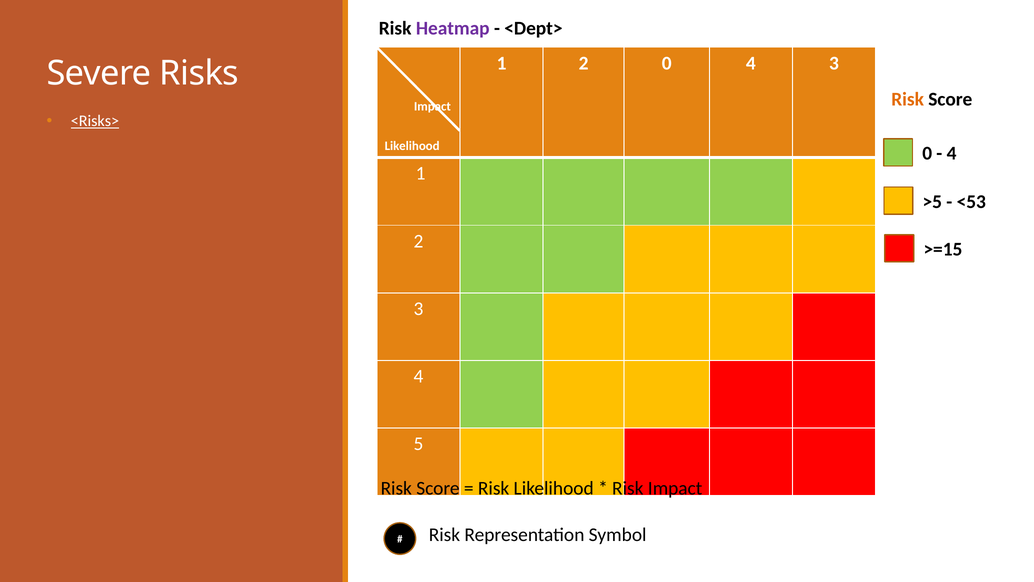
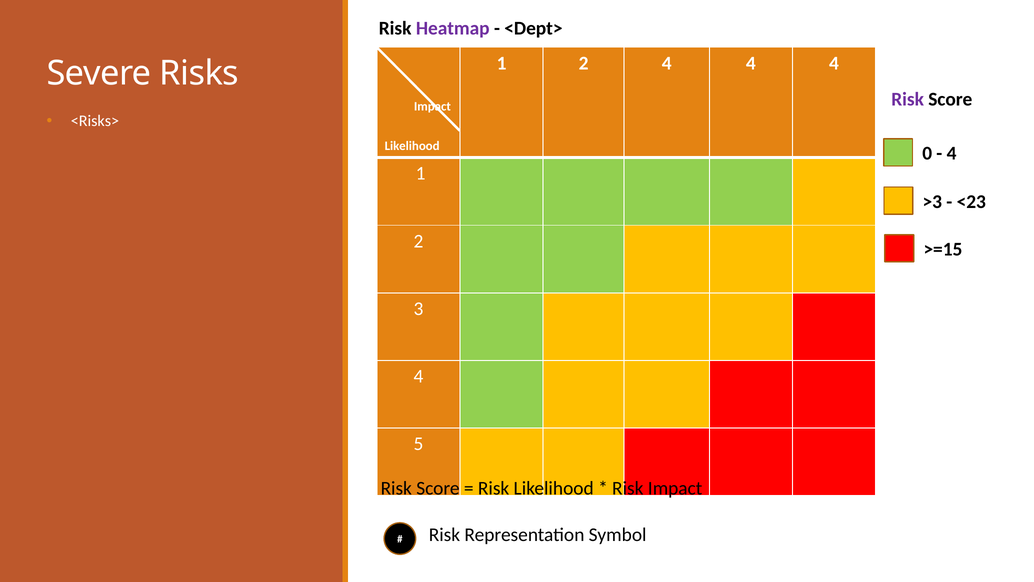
2 0: 0 -> 4
3 at (834, 63): 3 -> 4
Risk at (908, 99) colour: orange -> purple
<Risks> underline: present -> none
>5: >5 -> >3
<53: <53 -> <23
